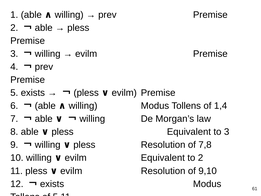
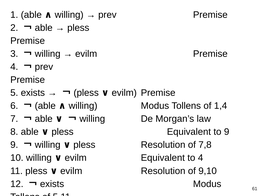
to 3: 3 -> 9
to 2: 2 -> 4
